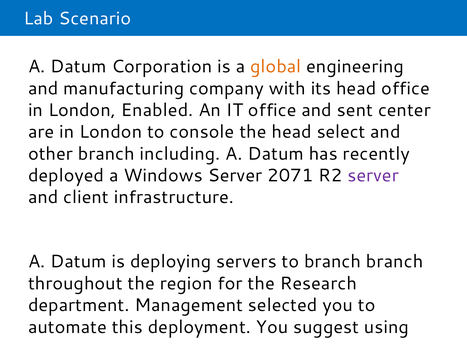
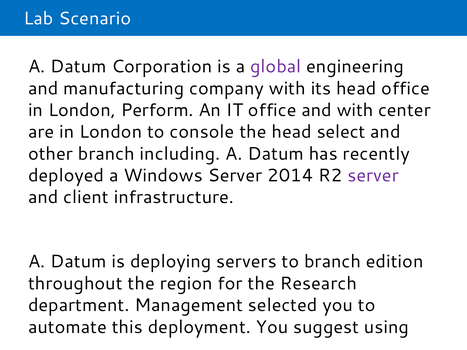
global colour: orange -> purple
Enabled: Enabled -> Perform
and sent: sent -> with
2071: 2071 -> 2014
branch branch: branch -> edition
